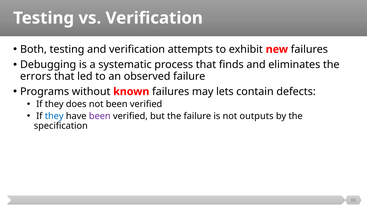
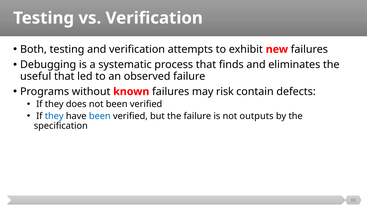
errors: errors -> useful
lets: lets -> risk
been at (100, 116) colour: purple -> blue
